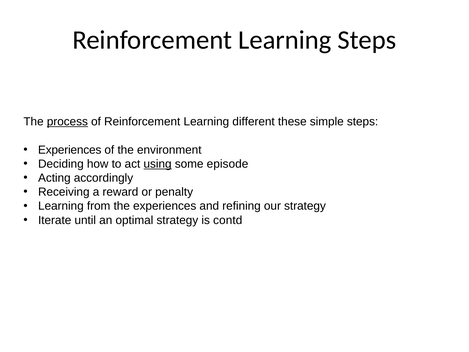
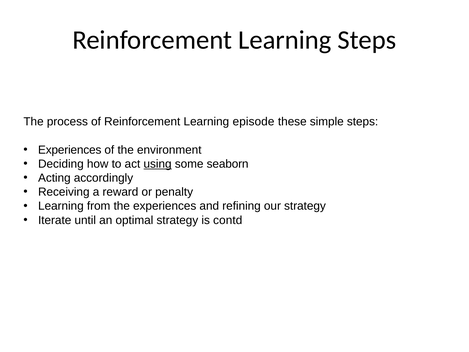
process underline: present -> none
different: different -> episode
episode: episode -> seaborn
